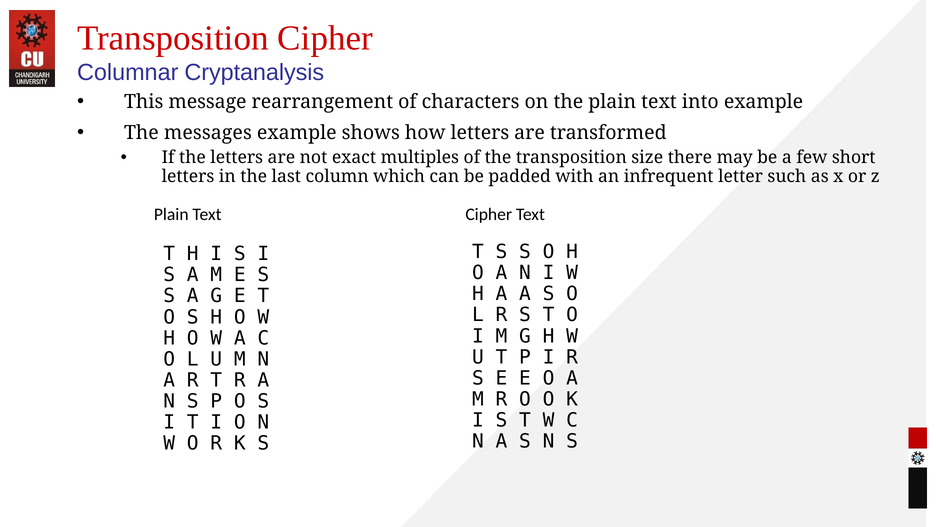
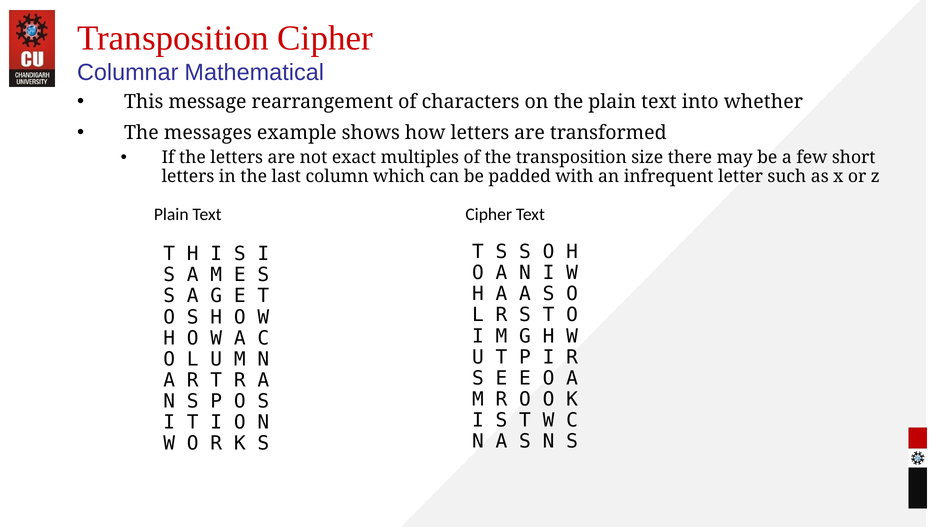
Cryptanalysis: Cryptanalysis -> Mathematical
into example: example -> whether
